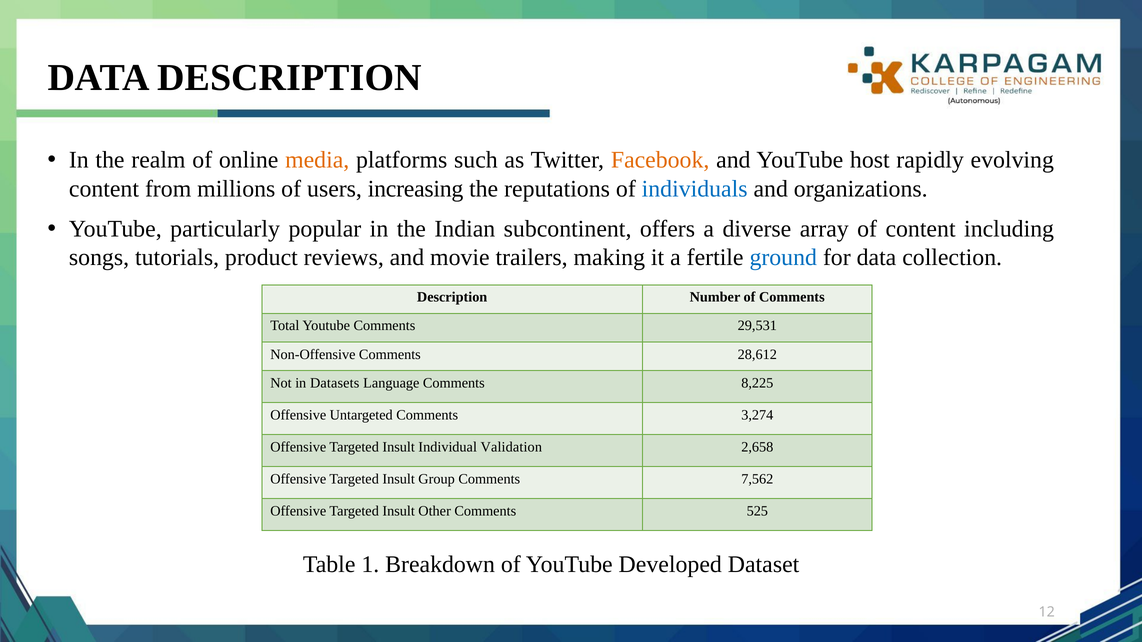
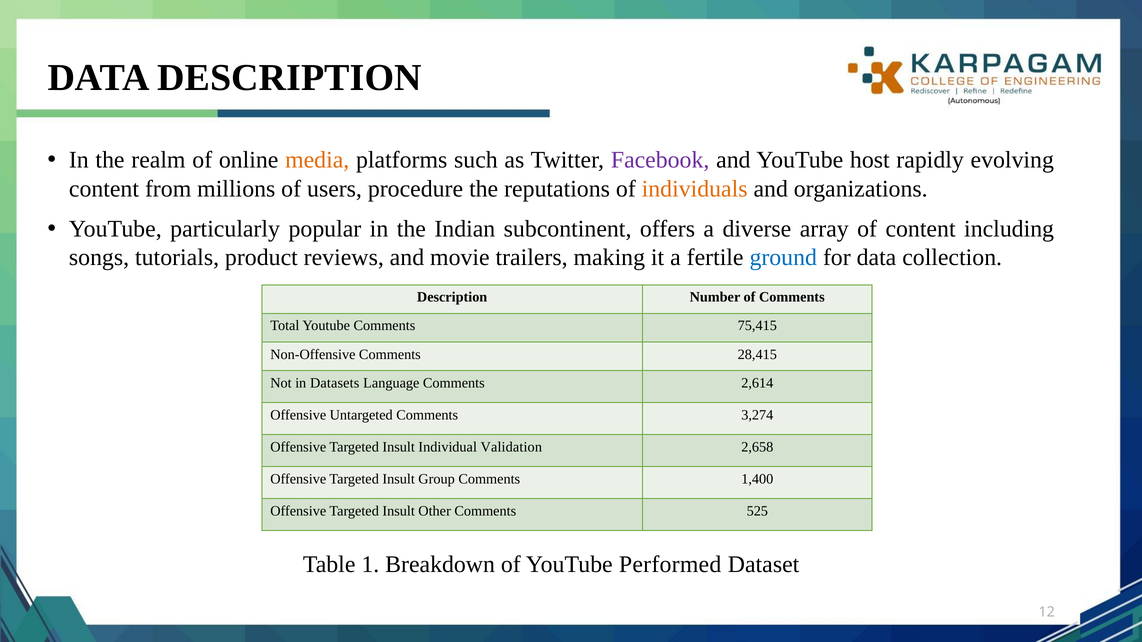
Facebook colour: orange -> purple
increasing: increasing -> procedure
individuals colour: blue -> orange
29,531: 29,531 -> 75,415
28,612: 28,612 -> 28,415
8,225: 8,225 -> 2,614
7,562: 7,562 -> 1,400
Developed: Developed -> Performed
